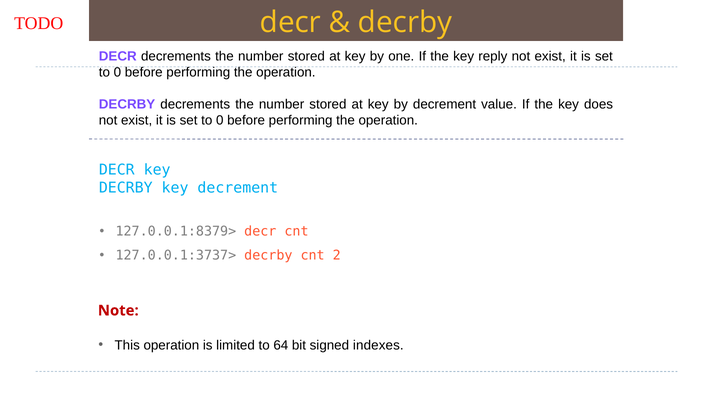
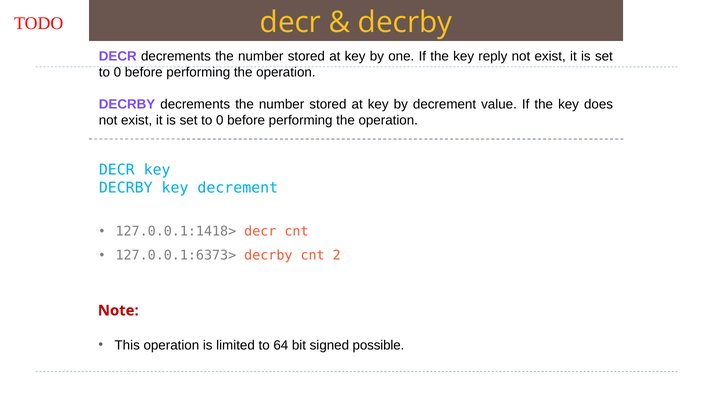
127.0.0.1:8379>: 127.0.0.1:8379> -> 127.0.0.1:1418>
127.0.0.1:3737>: 127.0.0.1:3737> -> 127.0.0.1:6373>
indexes: indexes -> possible
